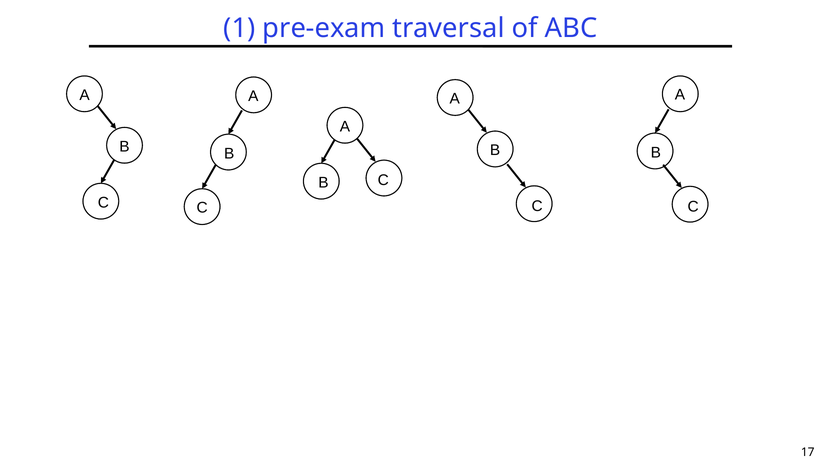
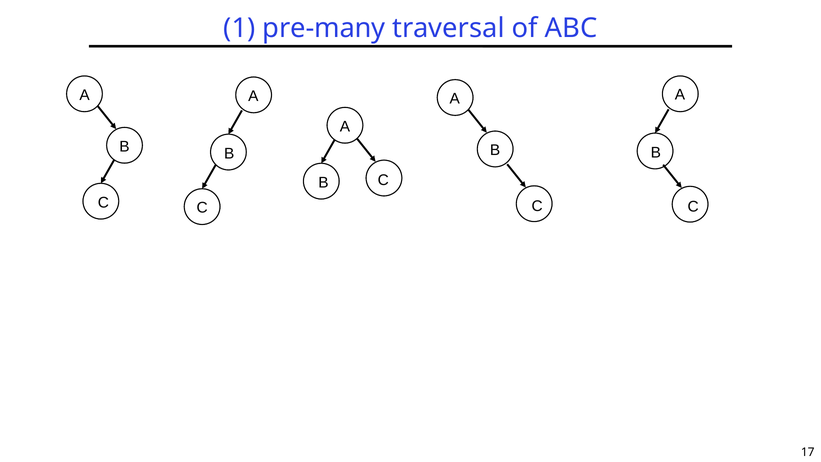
pre-exam: pre-exam -> pre-many
